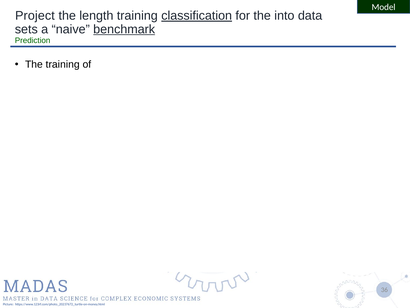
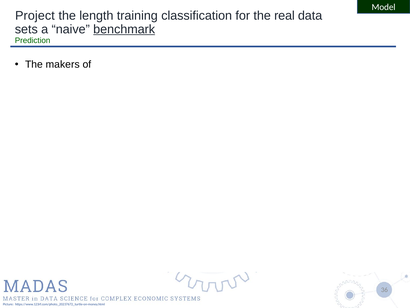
classification underline: present -> none
into: into -> real
The training: training -> makers
